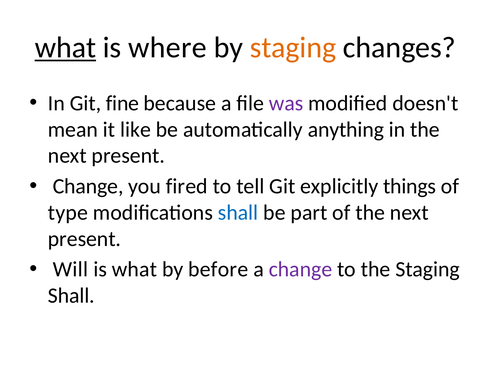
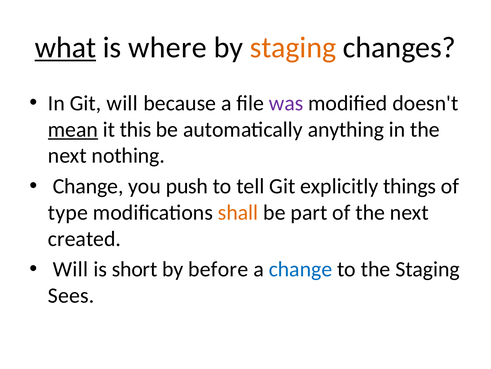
Git fine: fine -> will
mean underline: none -> present
like: like -> this
present at (128, 155): present -> nothing
fired: fired -> push
shall at (238, 212) colour: blue -> orange
present at (85, 238): present -> created
is what: what -> short
change at (300, 269) colour: purple -> blue
Shall at (71, 295): Shall -> Sees
